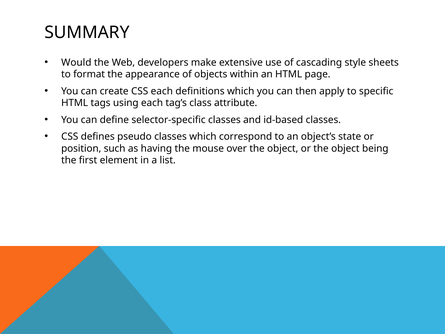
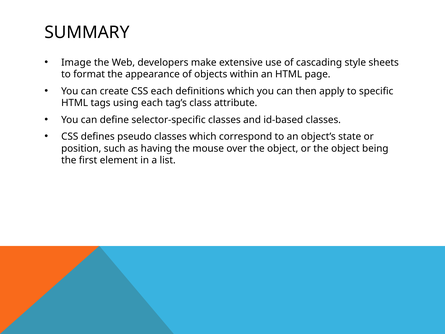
Would: Would -> Image
